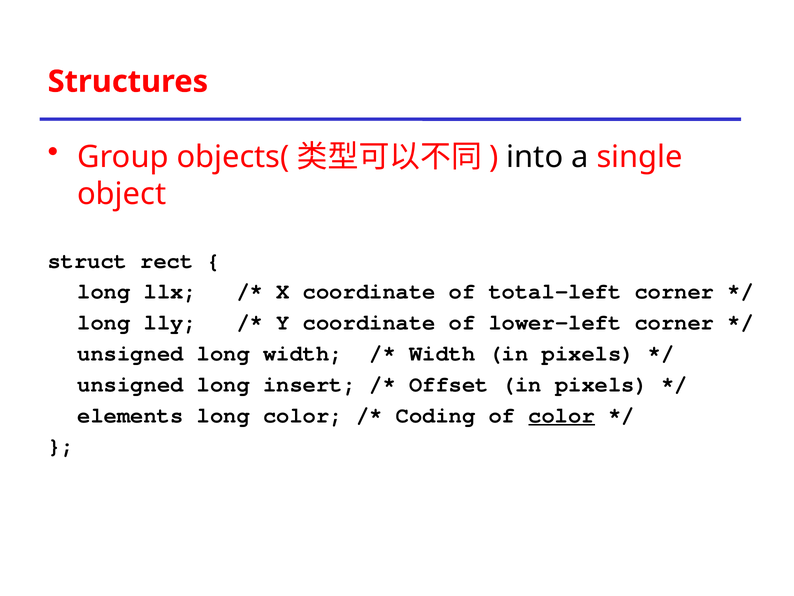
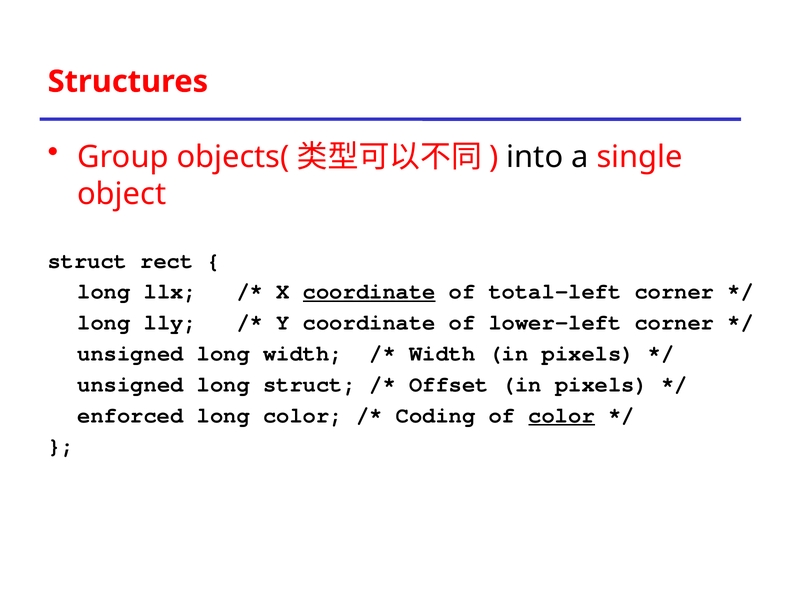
coordinate at (369, 291) underline: none -> present
long insert: insert -> struct
elements: elements -> enforced
